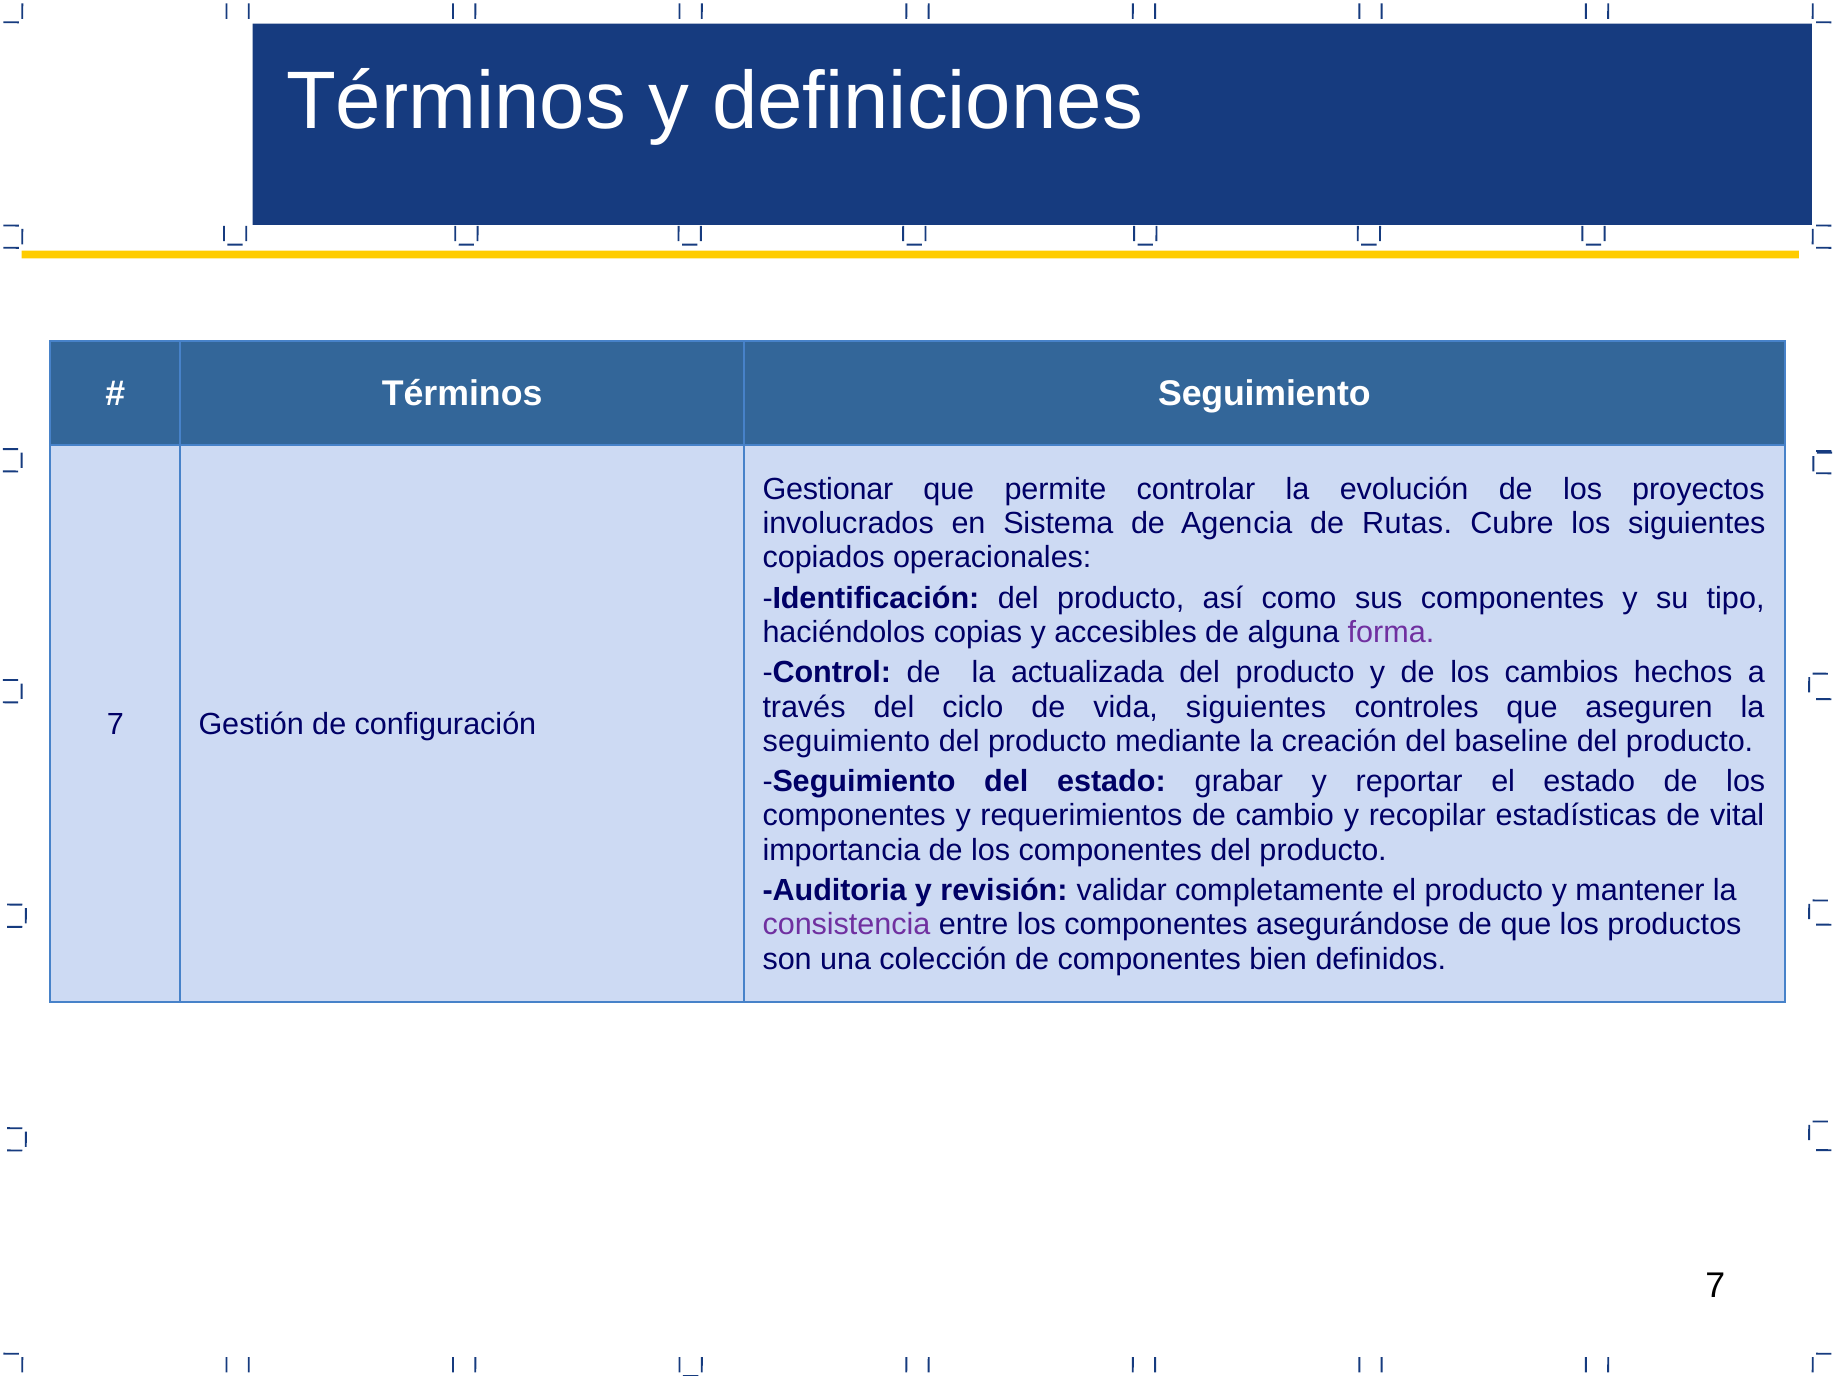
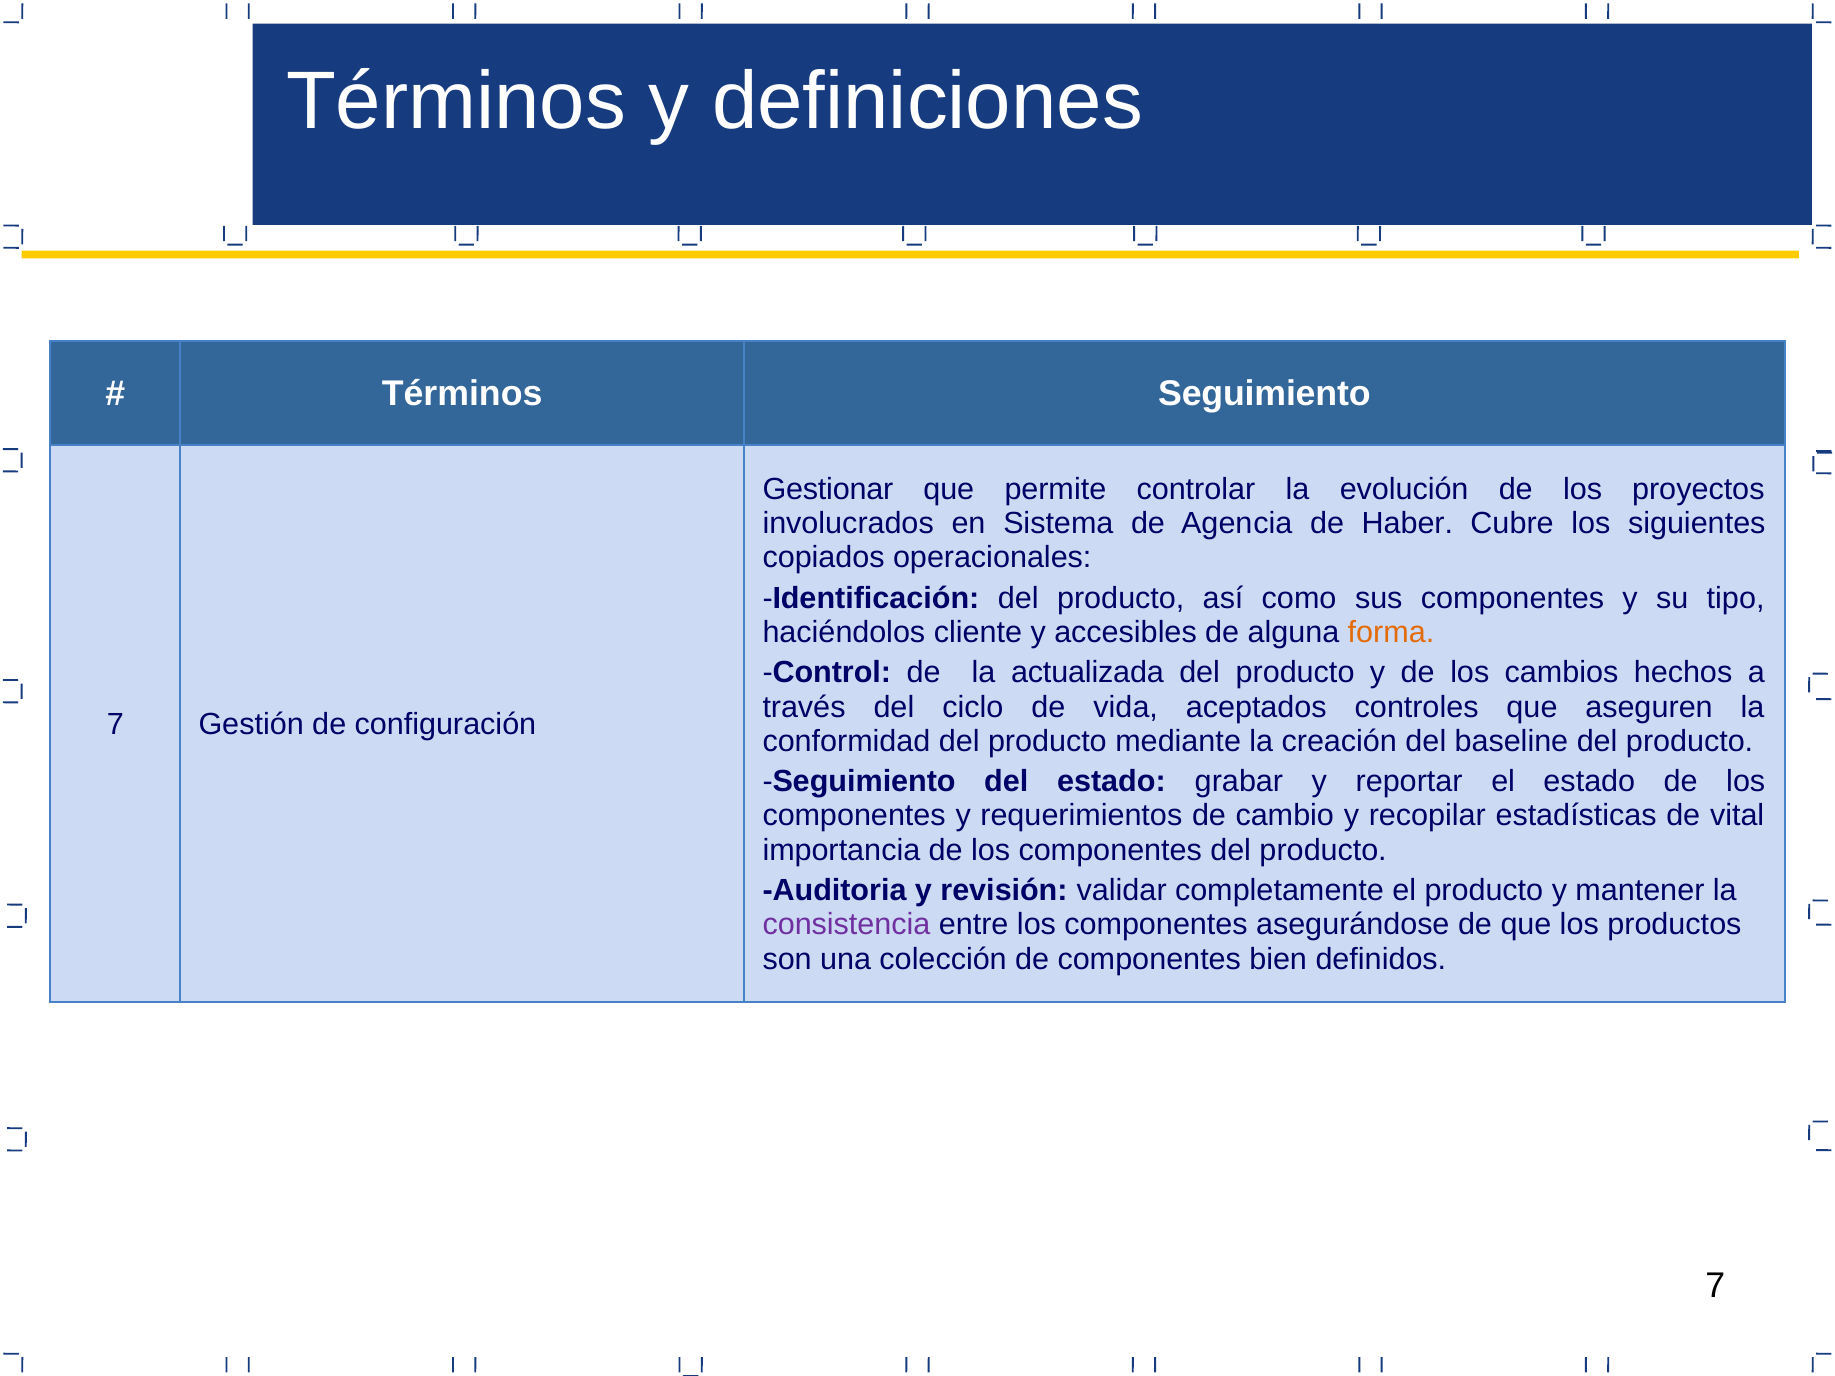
Rutas: Rutas -> Haber
copias: copias -> cliente
forma colour: purple -> orange
vida siguientes: siguientes -> aceptados
seguimiento at (846, 741): seguimiento -> conformidad
